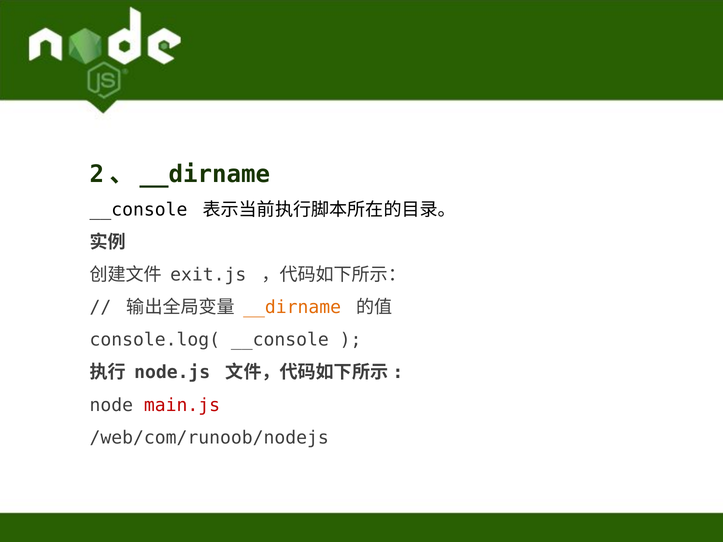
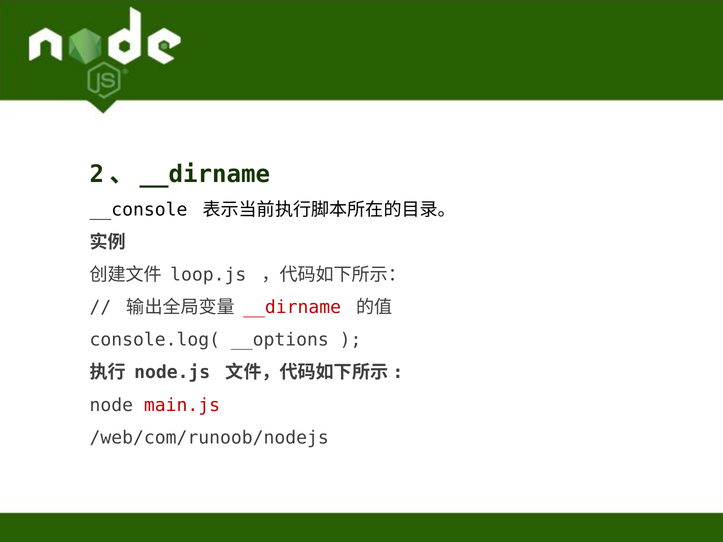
exit.js: exit.js -> loop.js
__dirname colour: orange -> red
console.log( __console: __console -> __options
